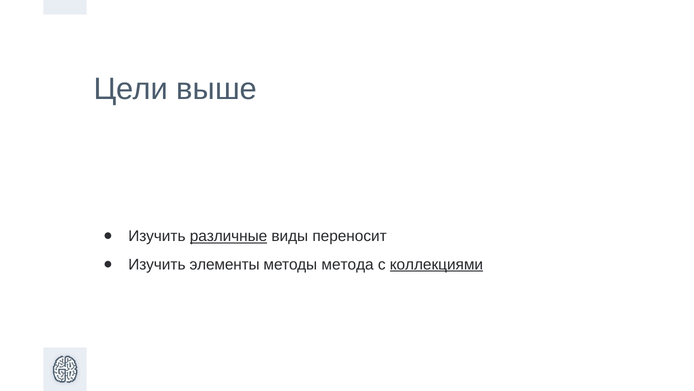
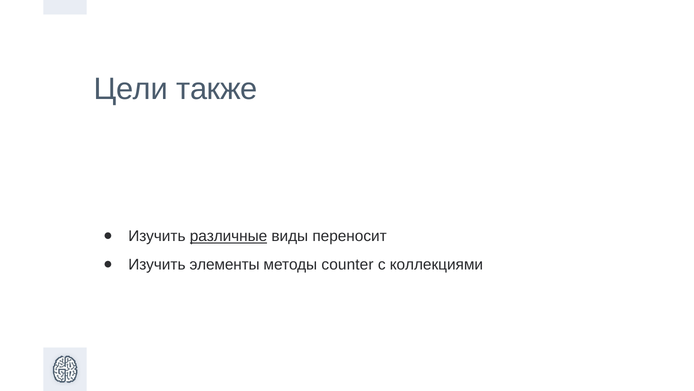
выше: выше -> также
метода: метода -> counter
коллекциями underline: present -> none
